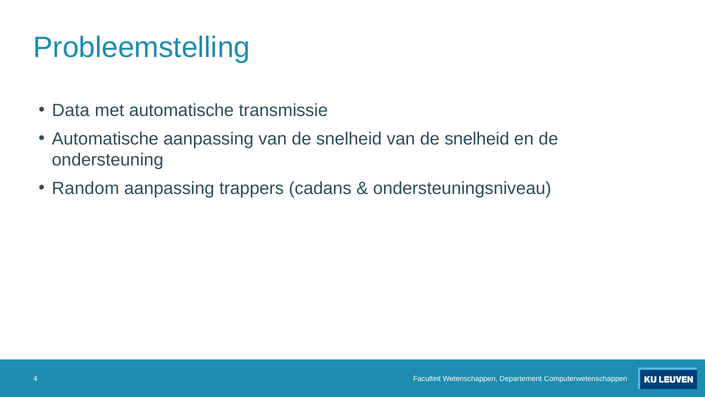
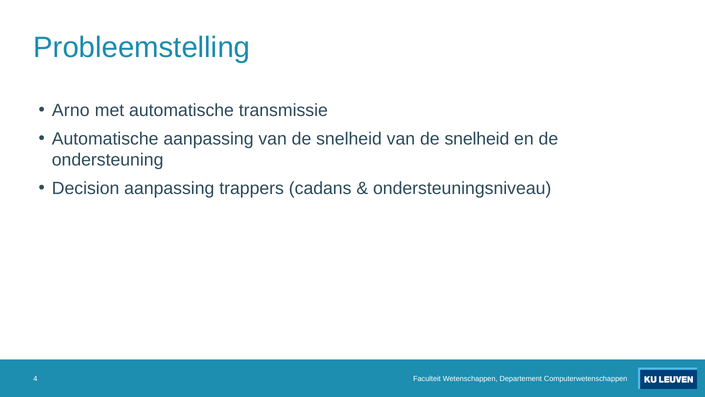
Data: Data -> Arno
Random: Random -> Decision
